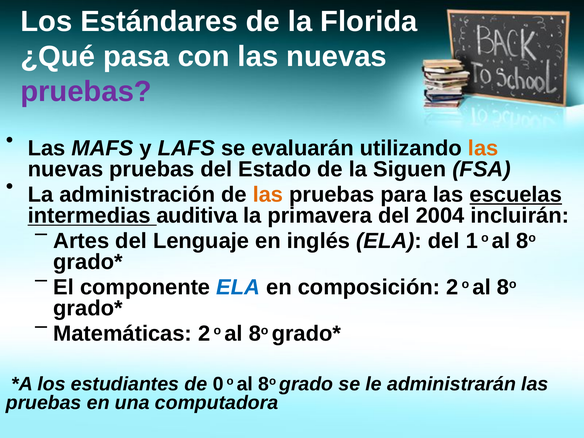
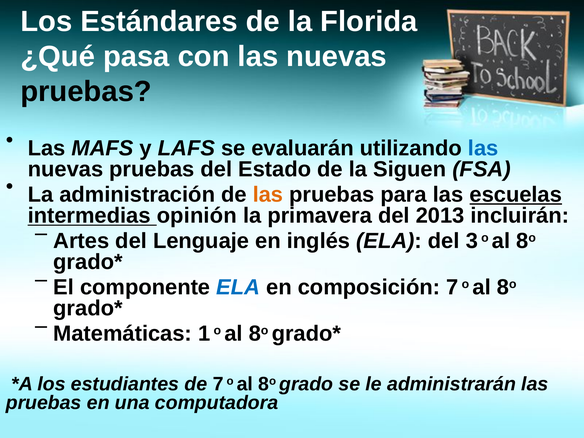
pruebas at (86, 92) colour: purple -> black
las at (483, 148) colour: orange -> blue
auditiva: auditiva -> opinión
2004: 2004 -> 2013
1: 1 -> 3
composición 2: 2 -> 7
Matemáticas 2: 2 -> 1
de 0: 0 -> 7
